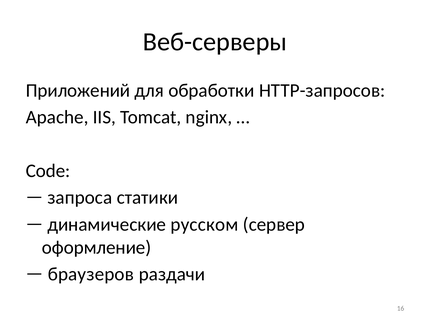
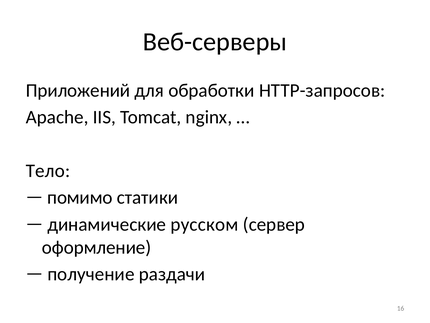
Code: Code -> Тело
запроса: запроса -> помимо
браузеров: браузеров -> получение
